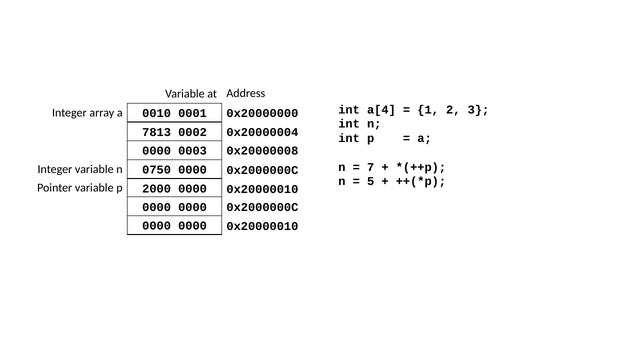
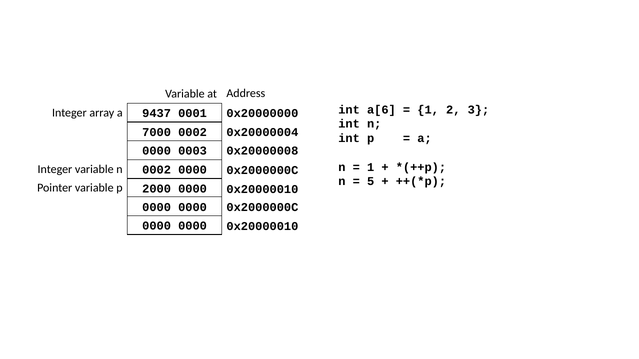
a[4: a[4 -> a[6
0010: 0010 -> 9437
7813: 7813 -> 7000
7 at (371, 167): 7 -> 1
0750 at (157, 170): 0750 -> 0002
